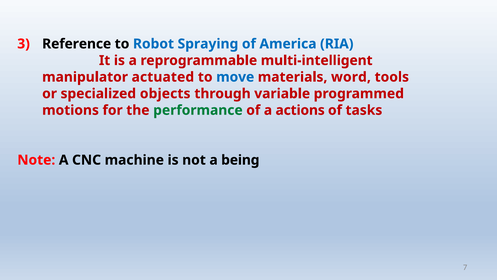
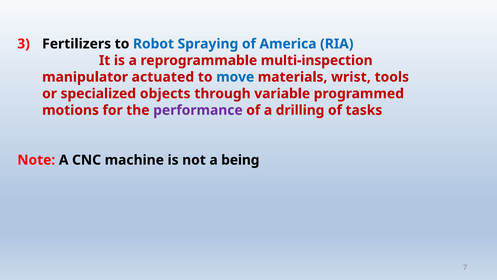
Reference: Reference -> Fertilizers
multi-intelligent: multi-intelligent -> multi-inspection
word: word -> wrist
performance colour: green -> purple
actions: actions -> drilling
